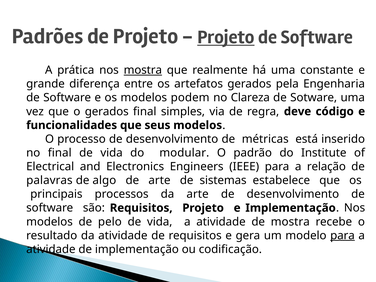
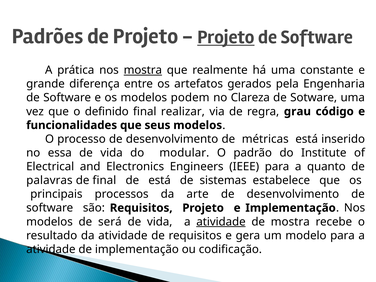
o gerados: gerados -> definido
simples: simples -> realizar
deve: deve -> grau
no final: final -> essa
relação: relação -> quanto
de algo: algo -> final
de arte: arte -> está
pelo: pelo -> será
atividade at (221, 222) underline: none -> present
para at (342, 236) underline: present -> none
